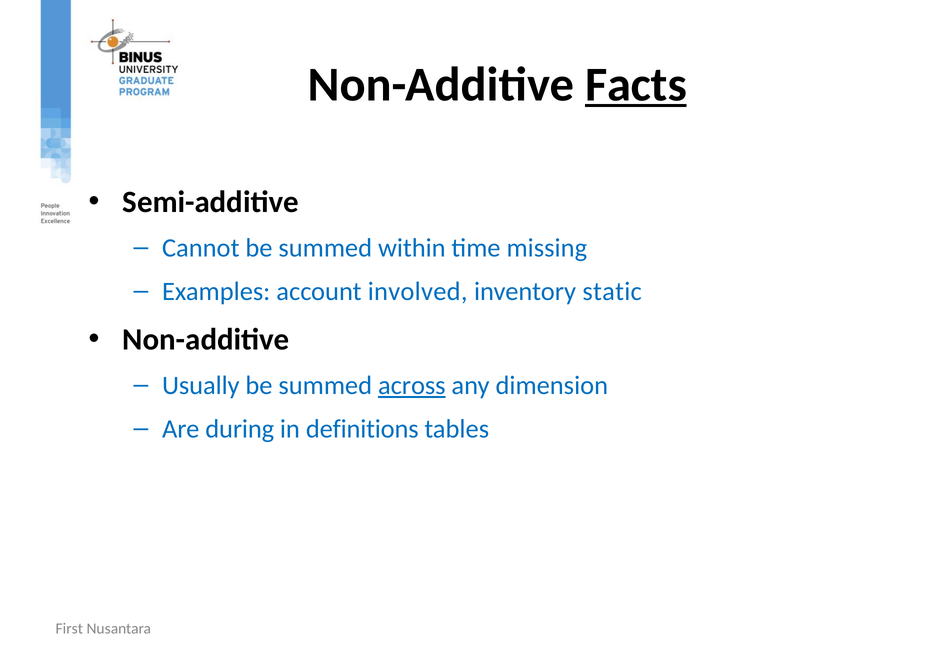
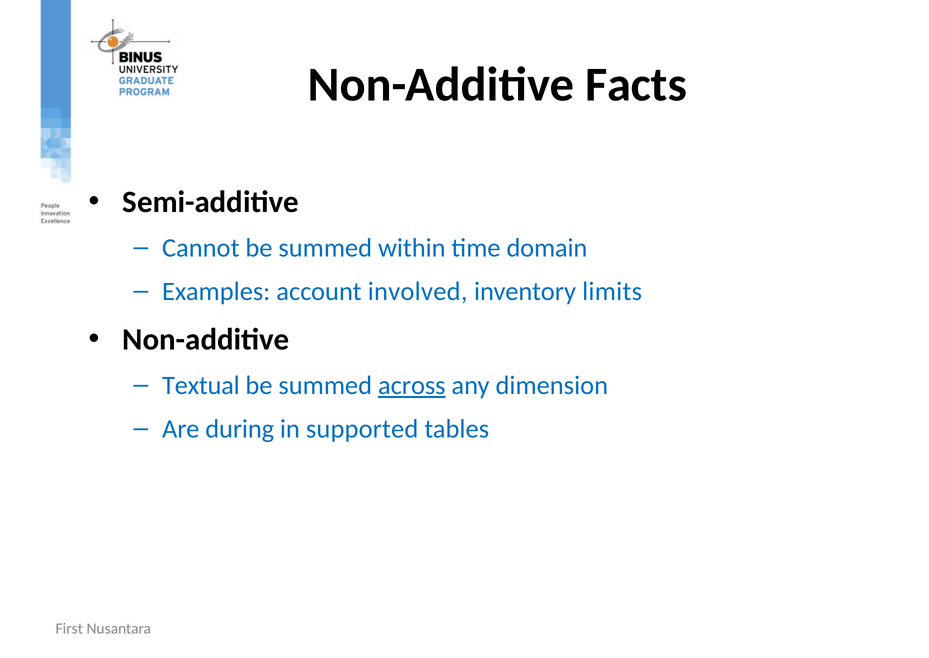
Facts underline: present -> none
missing: missing -> domain
static: static -> limits
Usually: Usually -> Textual
definitions: definitions -> supported
